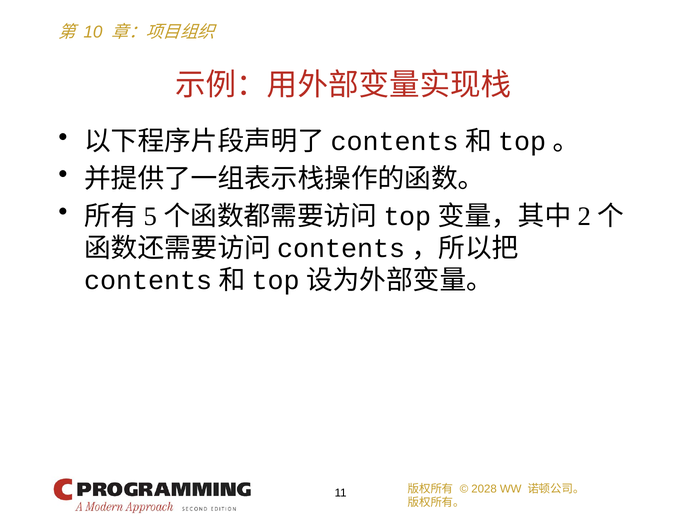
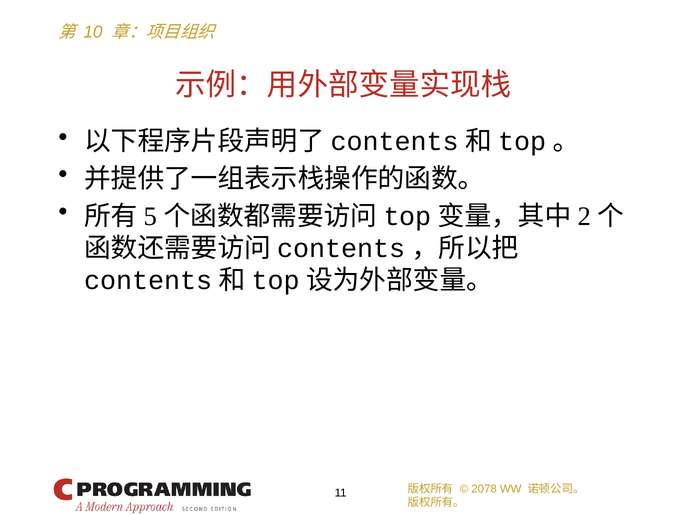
2028: 2028 -> 2078
